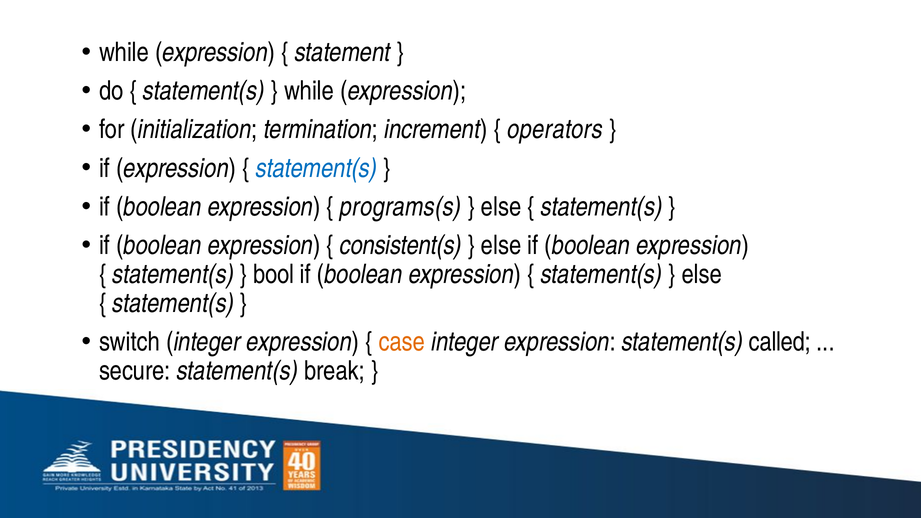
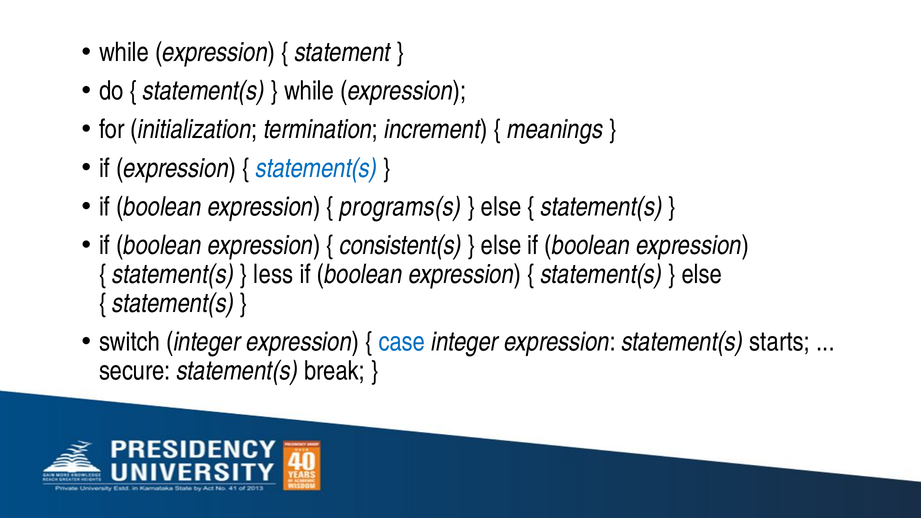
operators: operators -> meanings
bool: bool -> less
case colour: orange -> blue
called: called -> starts
